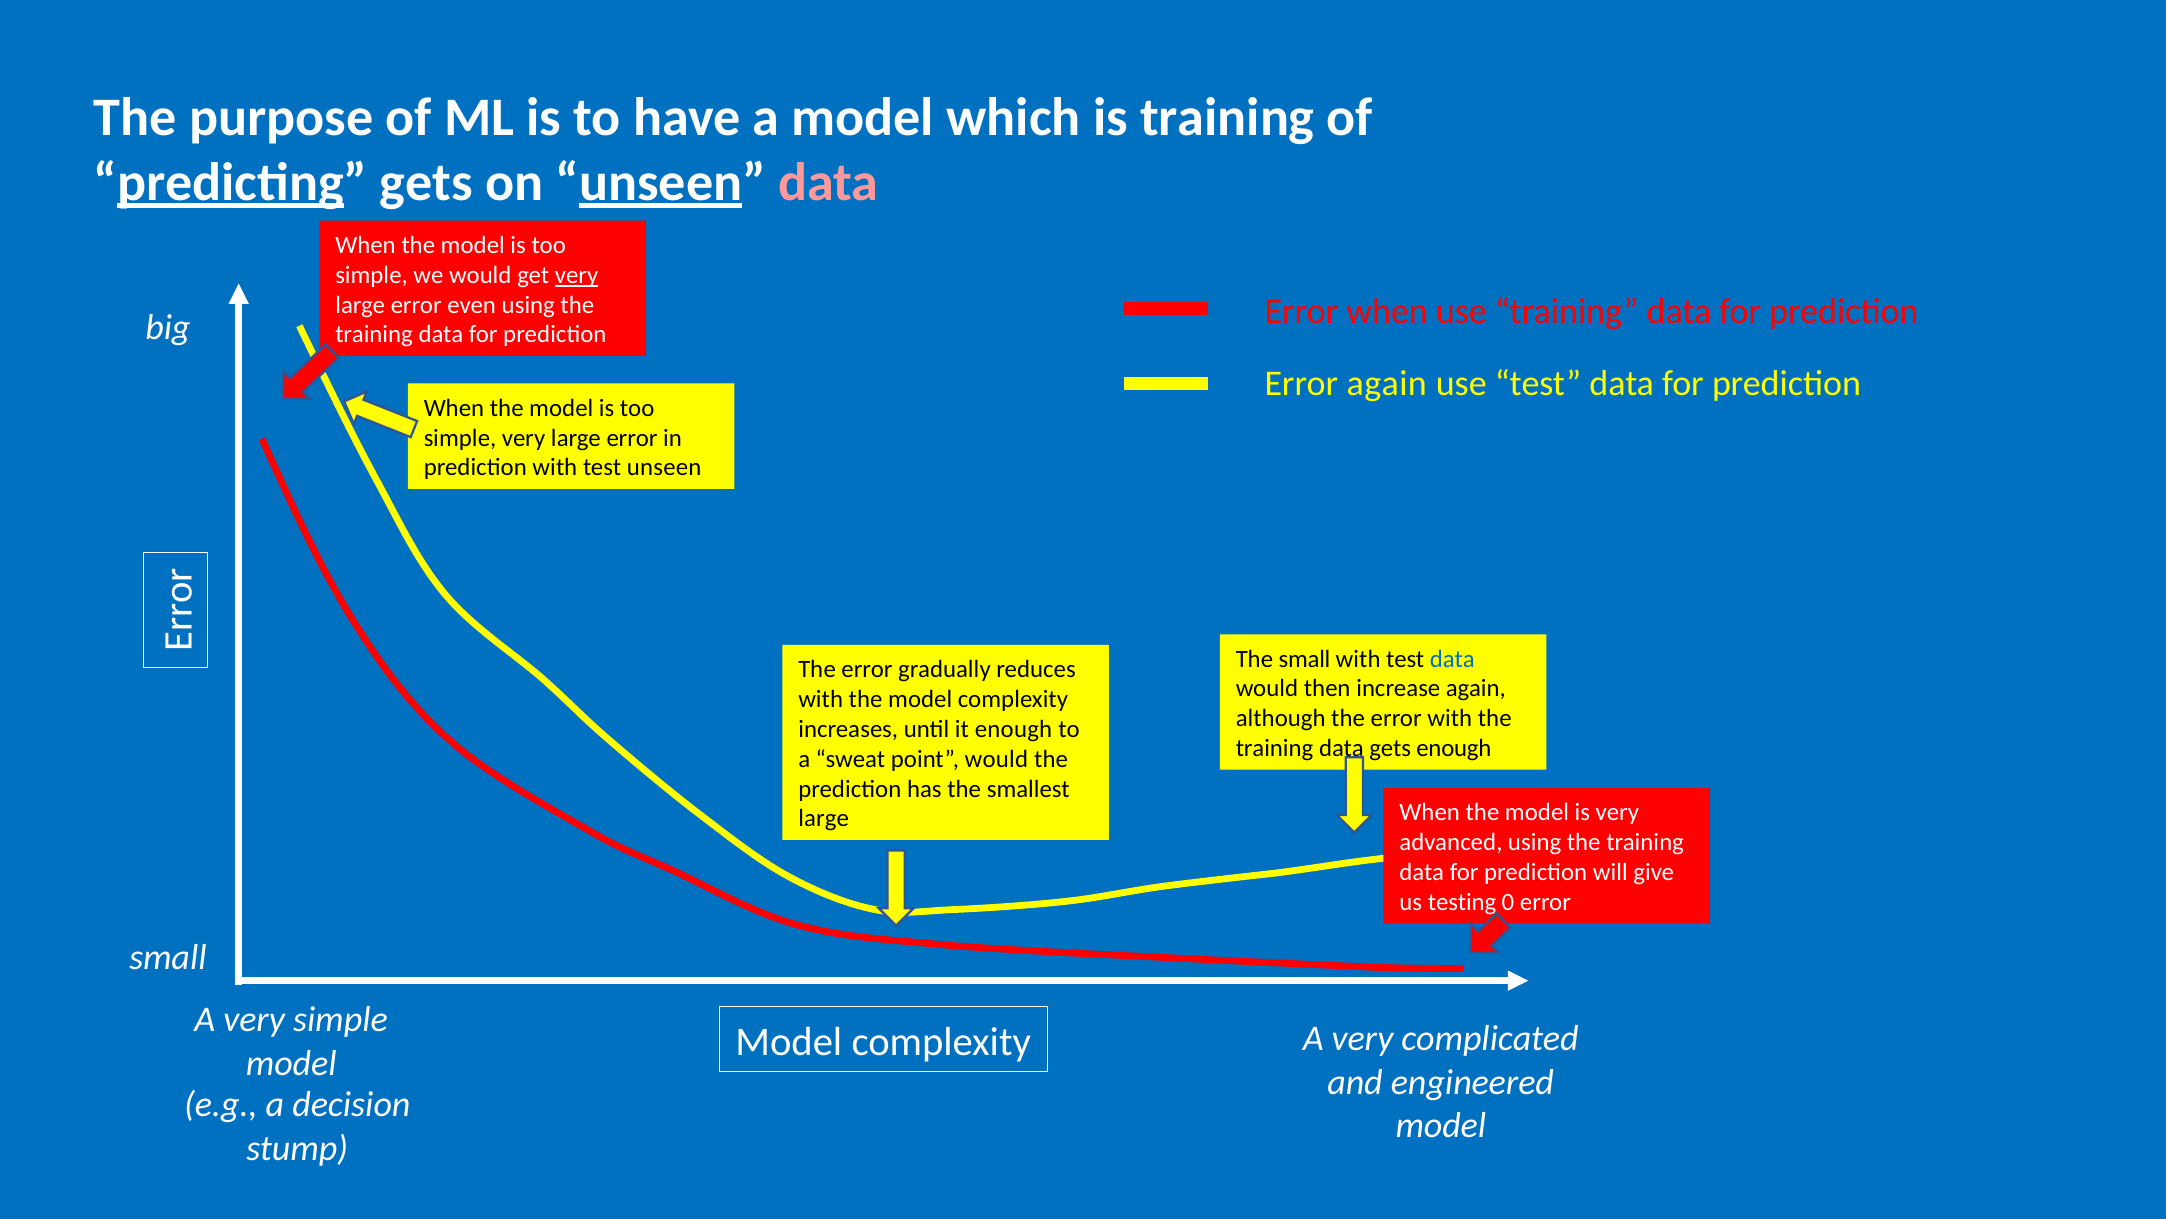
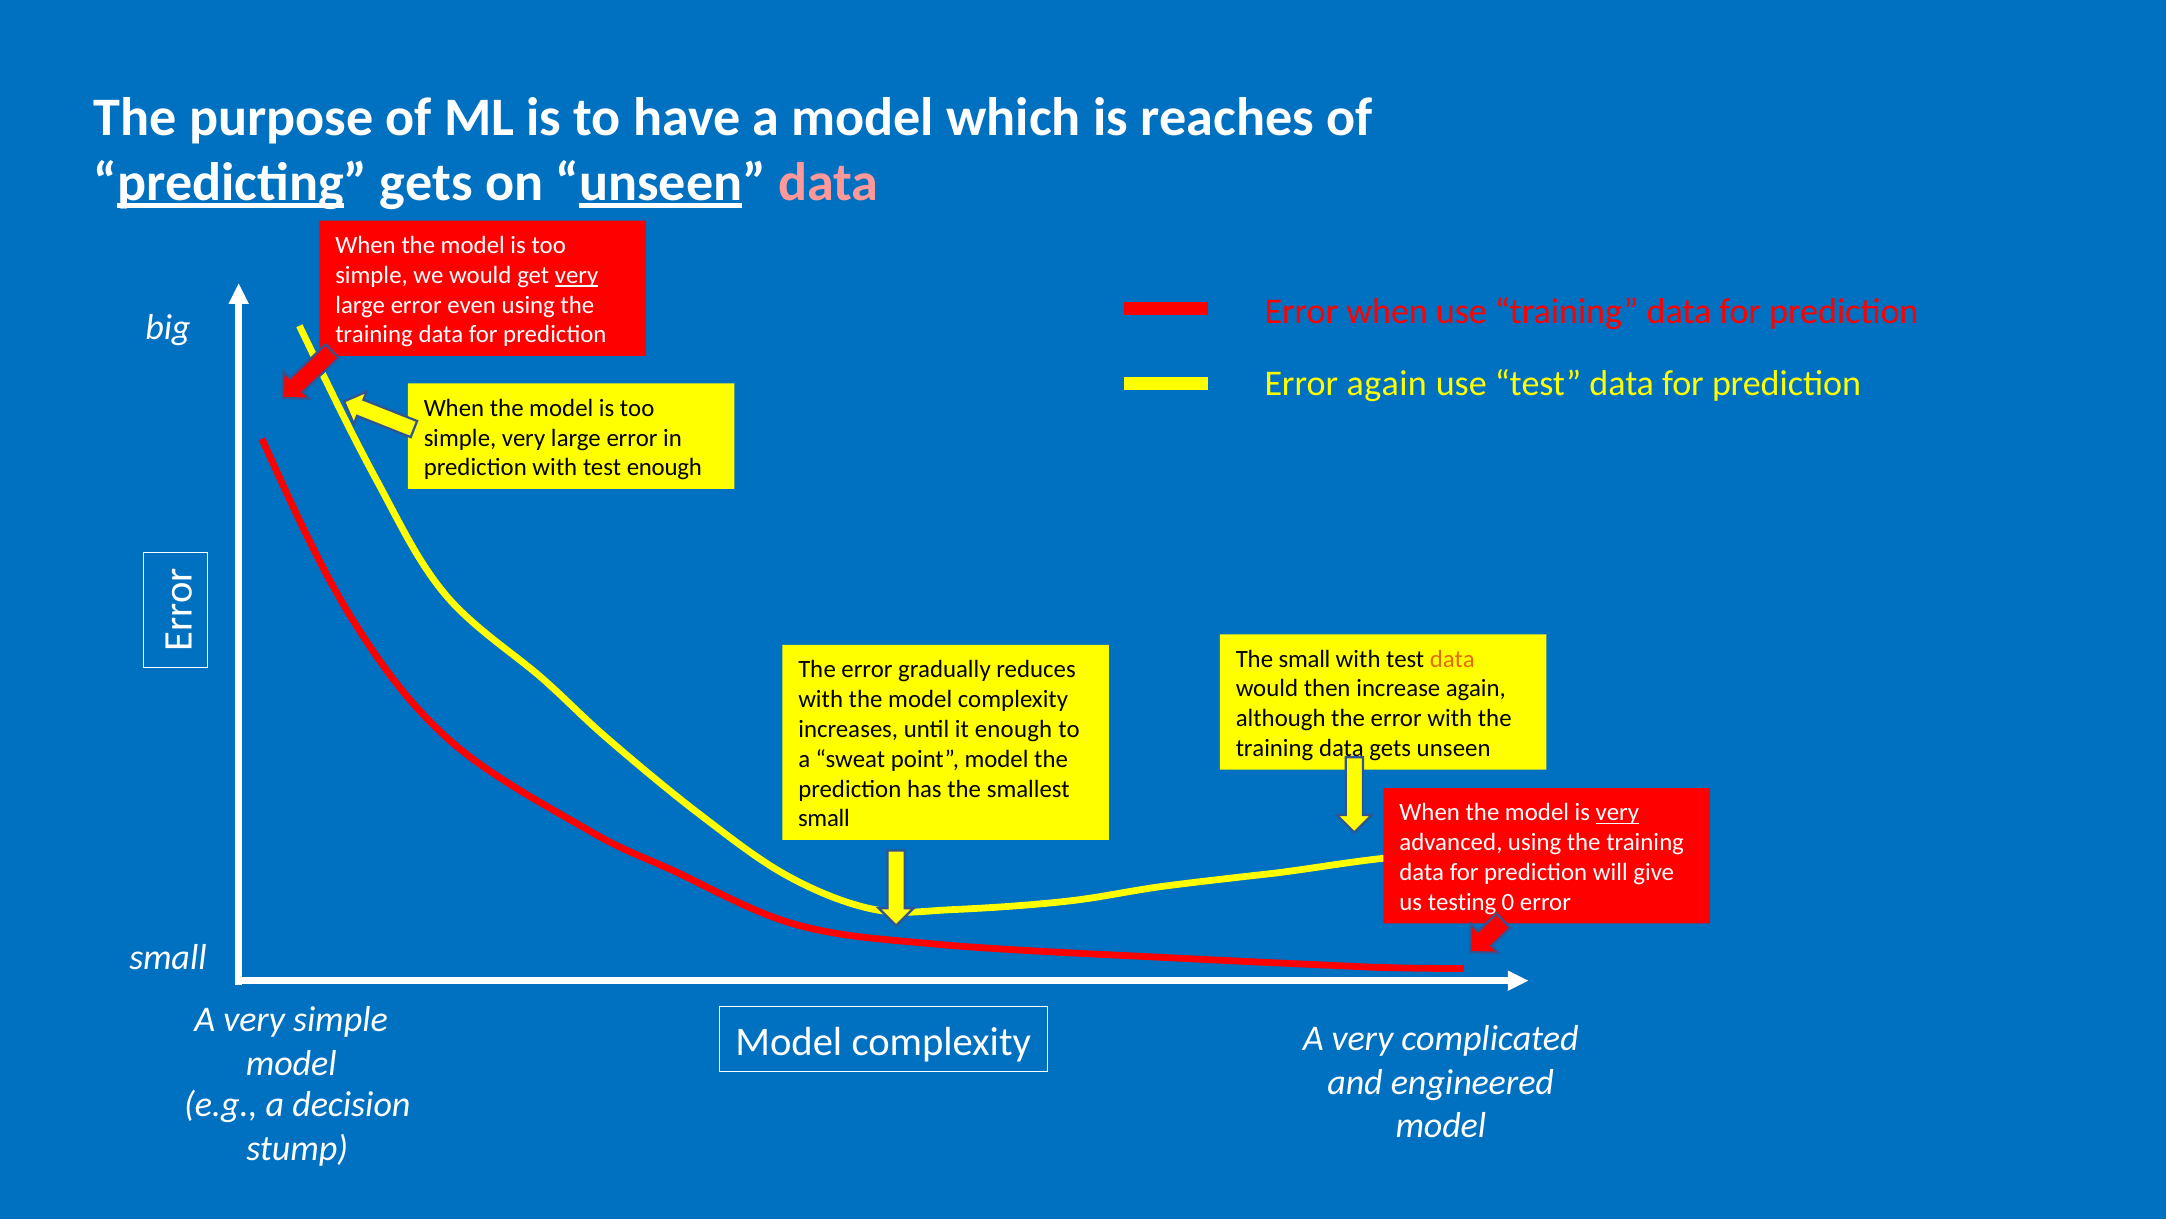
is training: training -> reaches
test unseen: unseen -> enough
data at (1452, 659) colour: blue -> orange
gets enough: enough -> unseen
point would: would -> model
very at (1617, 812) underline: none -> present
large at (824, 818): large -> small
